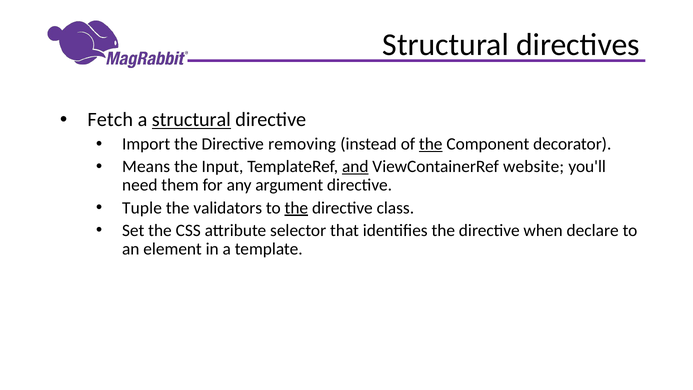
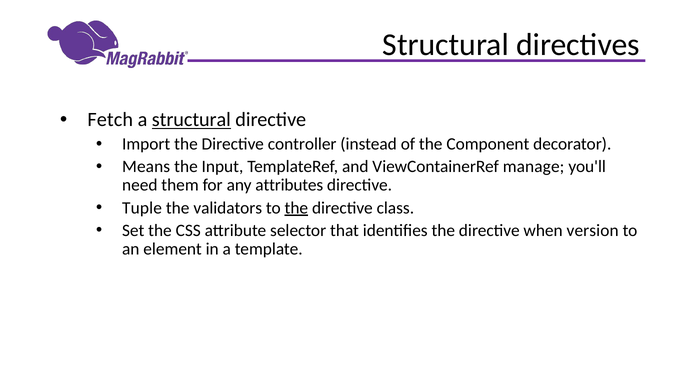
removing: removing -> controller
the at (431, 144) underline: present -> none
and underline: present -> none
website: website -> manage
argument: argument -> attributes
declare: declare -> version
